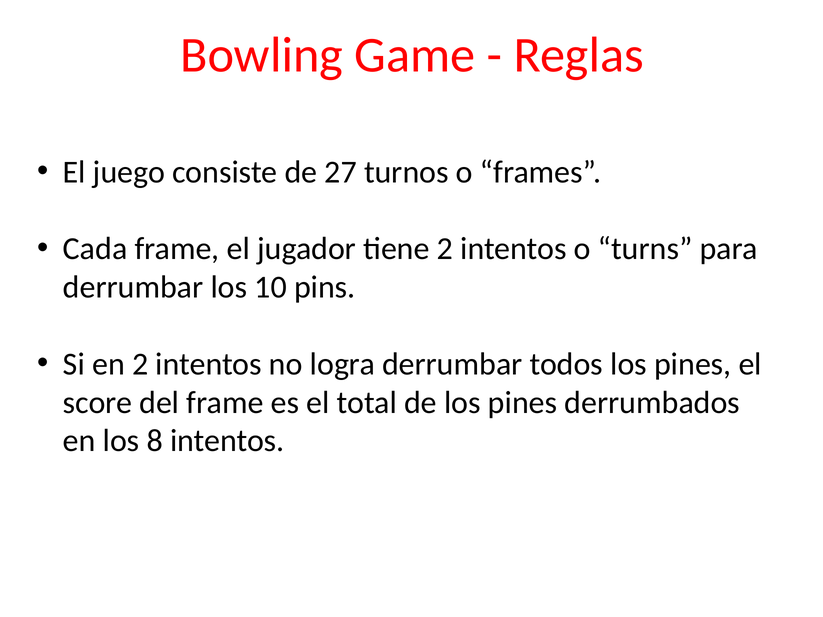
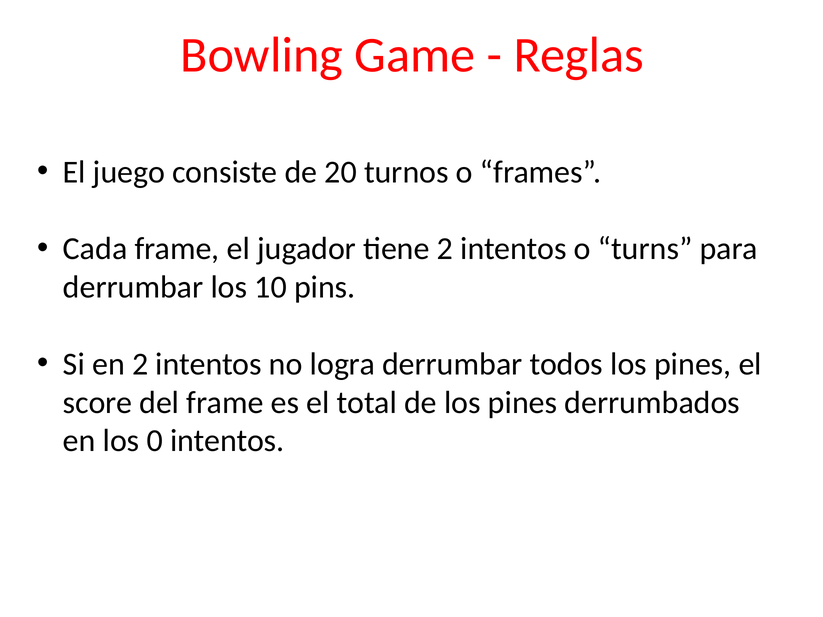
27: 27 -> 20
8: 8 -> 0
